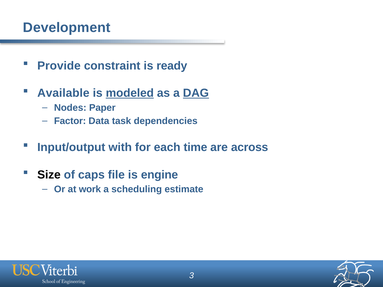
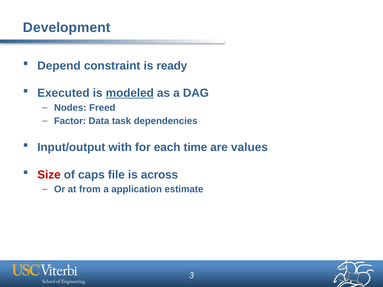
Provide: Provide -> Depend
Available: Available -> Executed
DAG underline: present -> none
Paper: Paper -> Freed
across: across -> values
Size colour: black -> red
engine: engine -> across
work: work -> from
scheduling: scheduling -> application
